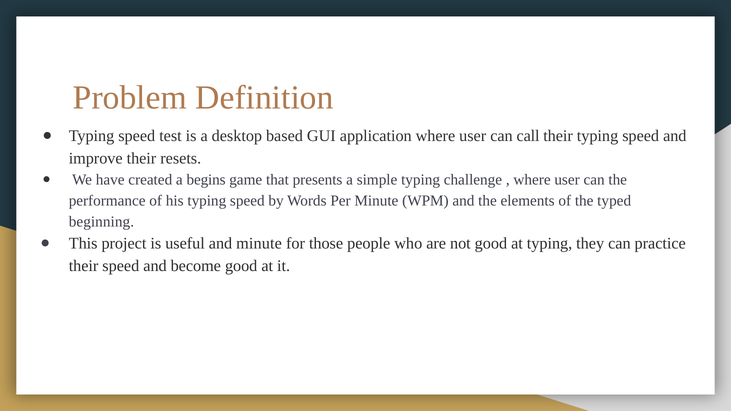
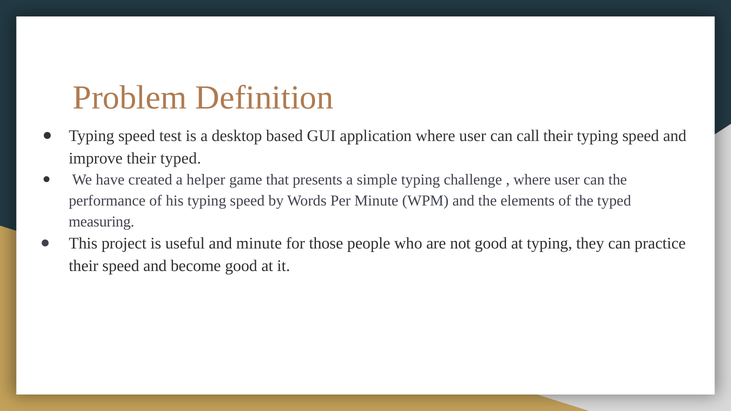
their resets: resets -> typed
begins: begins -> helper
beginning: beginning -> measuring
